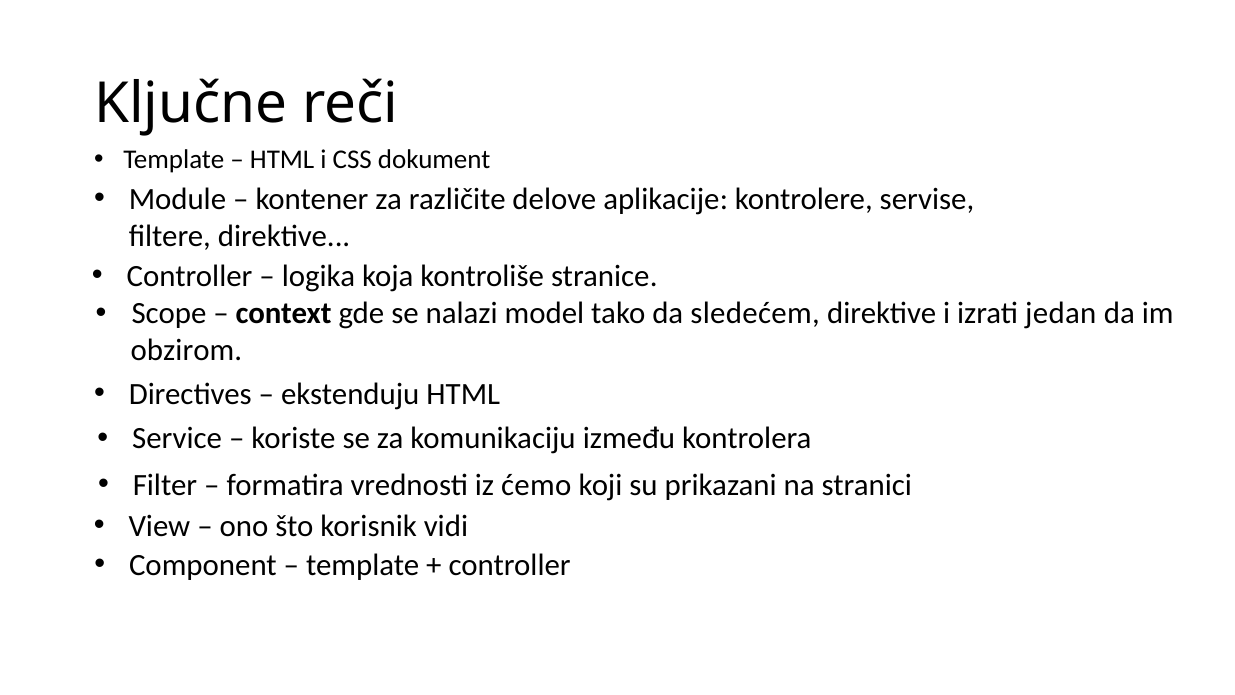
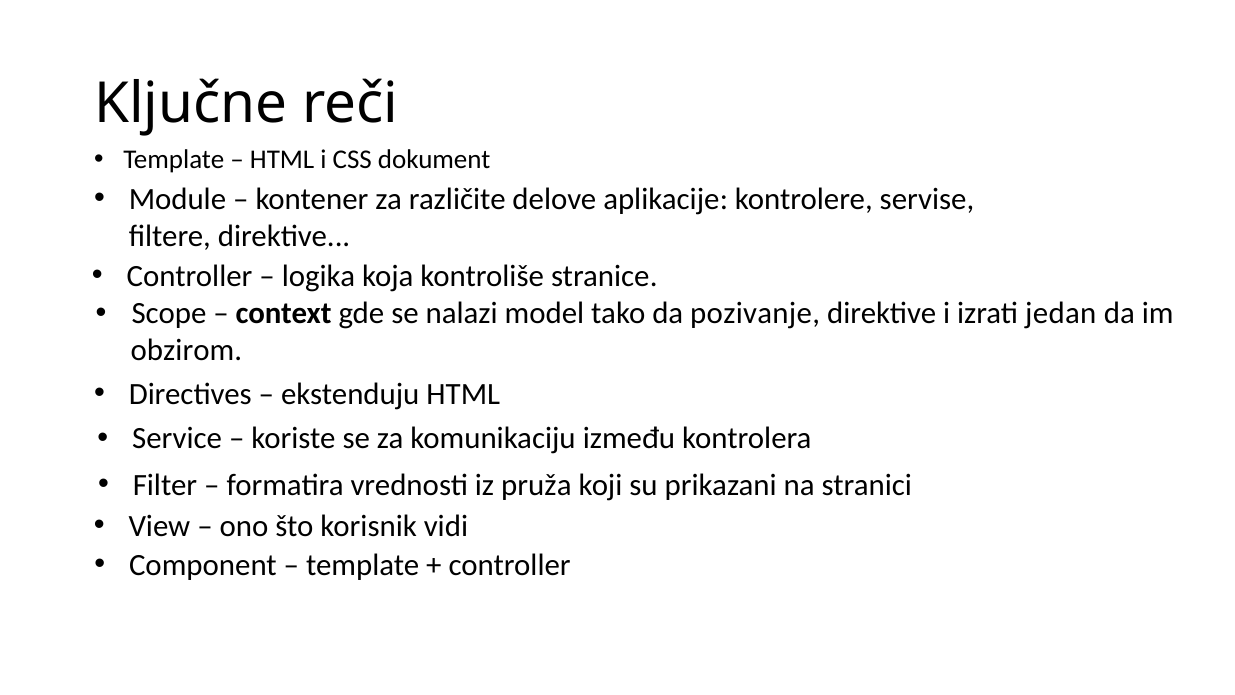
sledećem: sledećem -> pozivanje
ćemo: ćemo -> pruža
